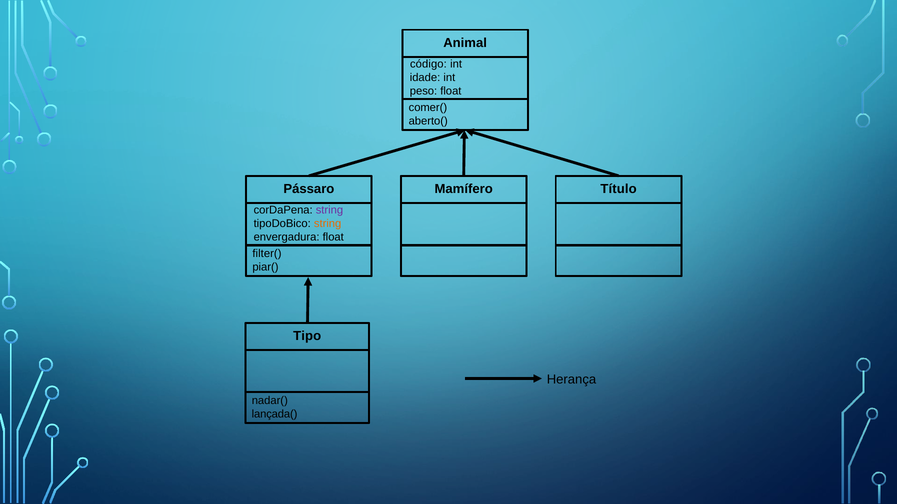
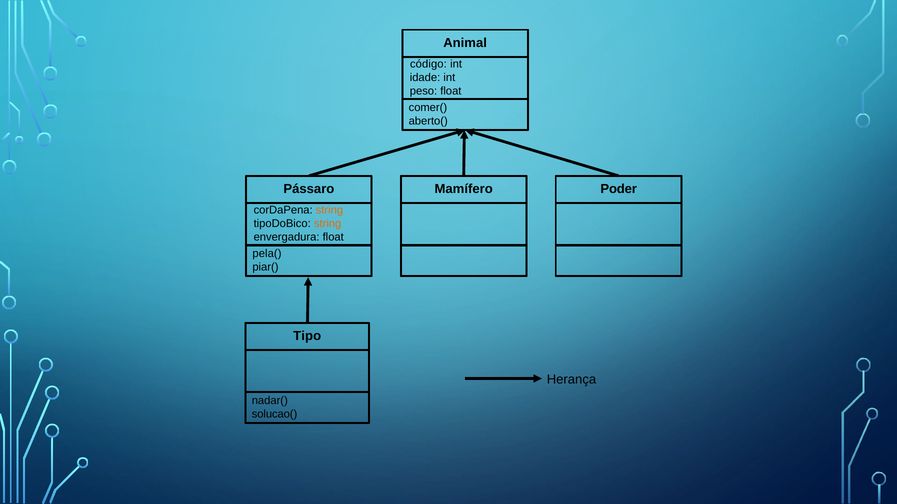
Título: Título -> Poder
string at (329, 210) colour: purple -> orange
filter(: filter( -> pela(
lançada(: lançada( -> solucao(
